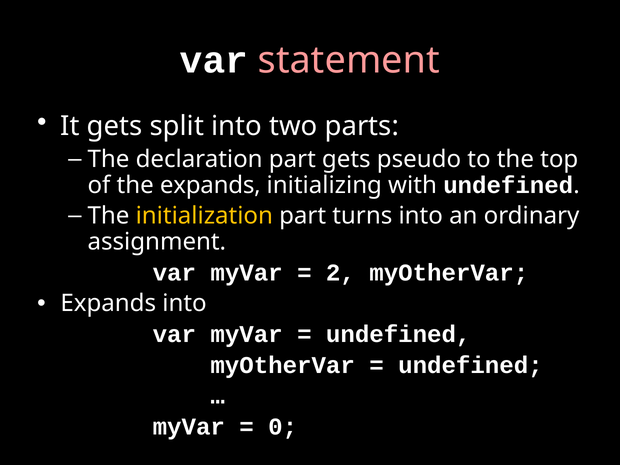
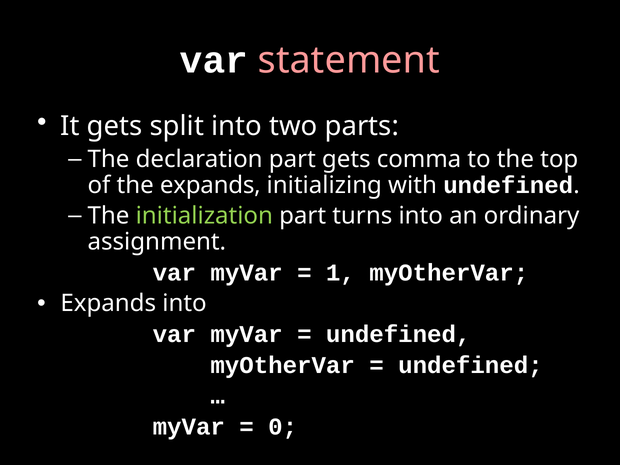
pseudo: pseudo -> comma
initialization colour: yellow -> light green
2: 2 -> 1
